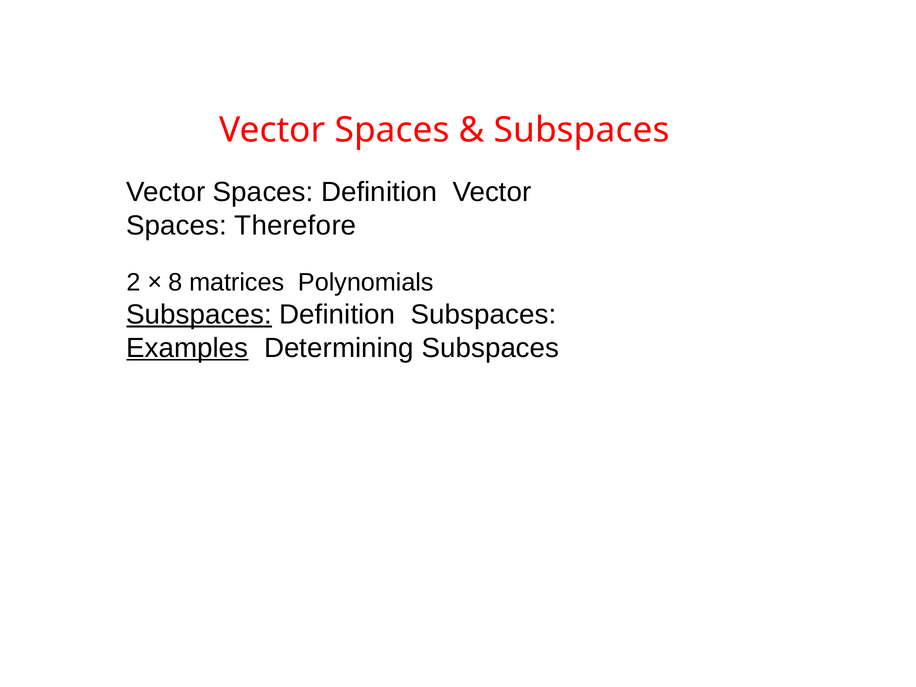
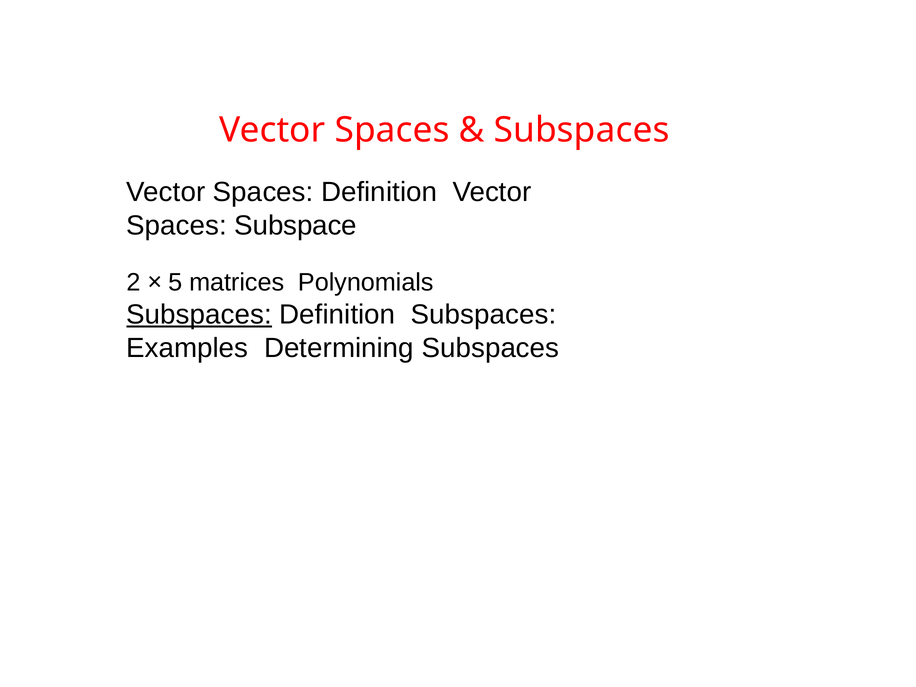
Therefore: Therefore -> Subspace
8: 8 -> 5
Examples underline: present -> none
